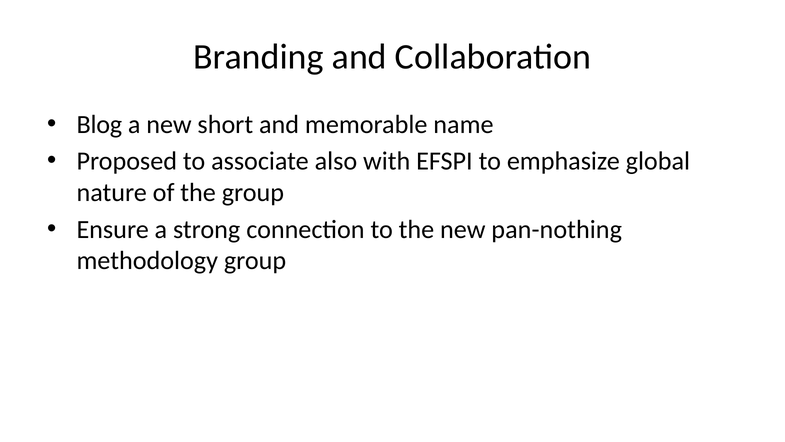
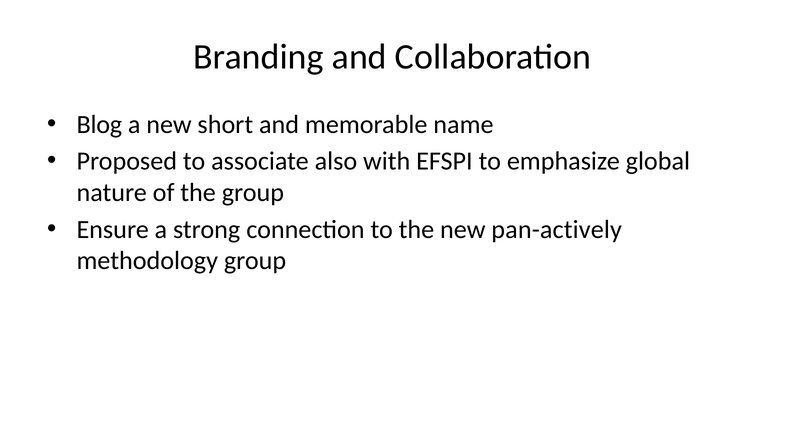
pan-nothing: pan-nothing -> pan-actively
